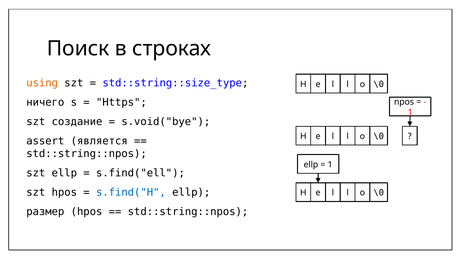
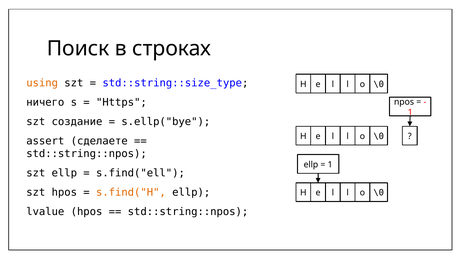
s.void("bye: s.void("bye -> s.ellp("bye
является: является -> сделаете
s.find("H colour: blue -> orange
размер: размер -> lvalue
